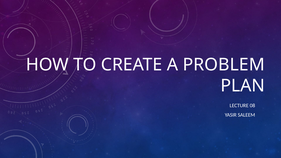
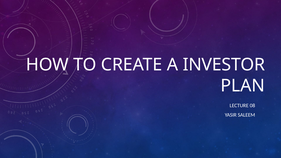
PROBLEM: PROBLEM -> INVESTOR
